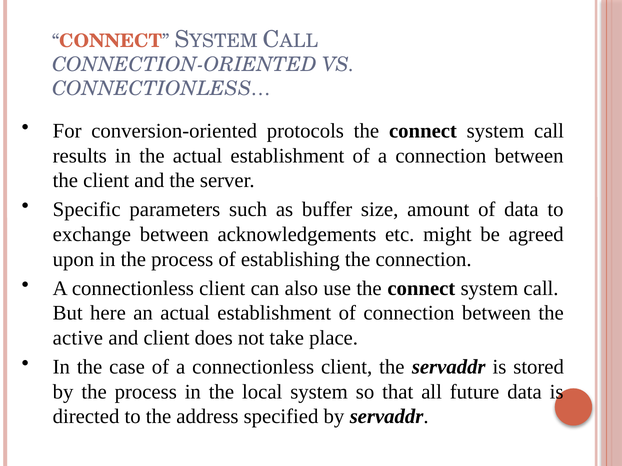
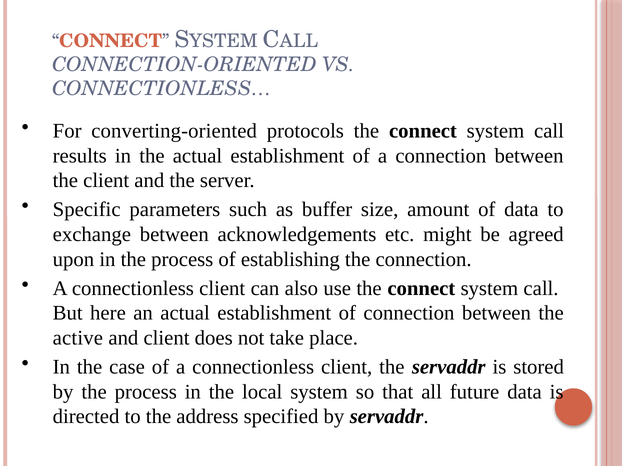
conversion-oriented: conversion-oriented -> converting-oriented
